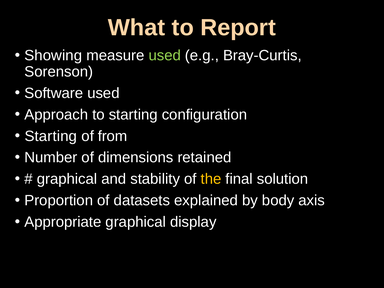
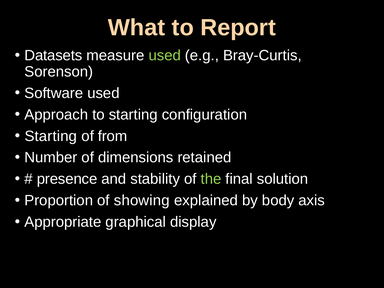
Showing: Showing -> Datasets
graphical at (67, 179): graphical -> presence
the colour: yellow -> light green
datasets: datasets -> showing
